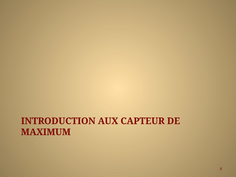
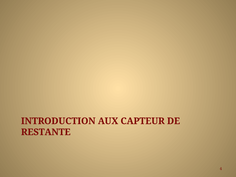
MAXIMUM: MAXIMUM -> RESTANTE
